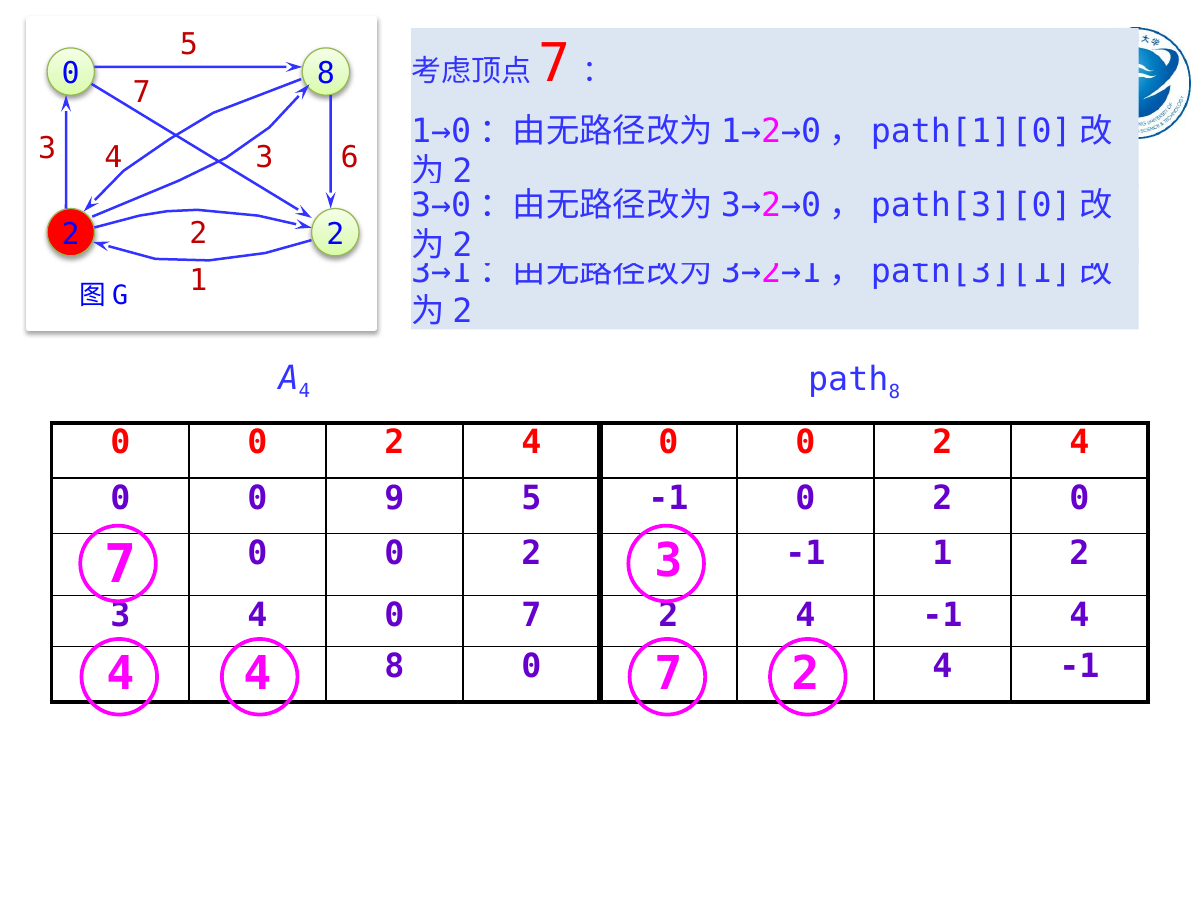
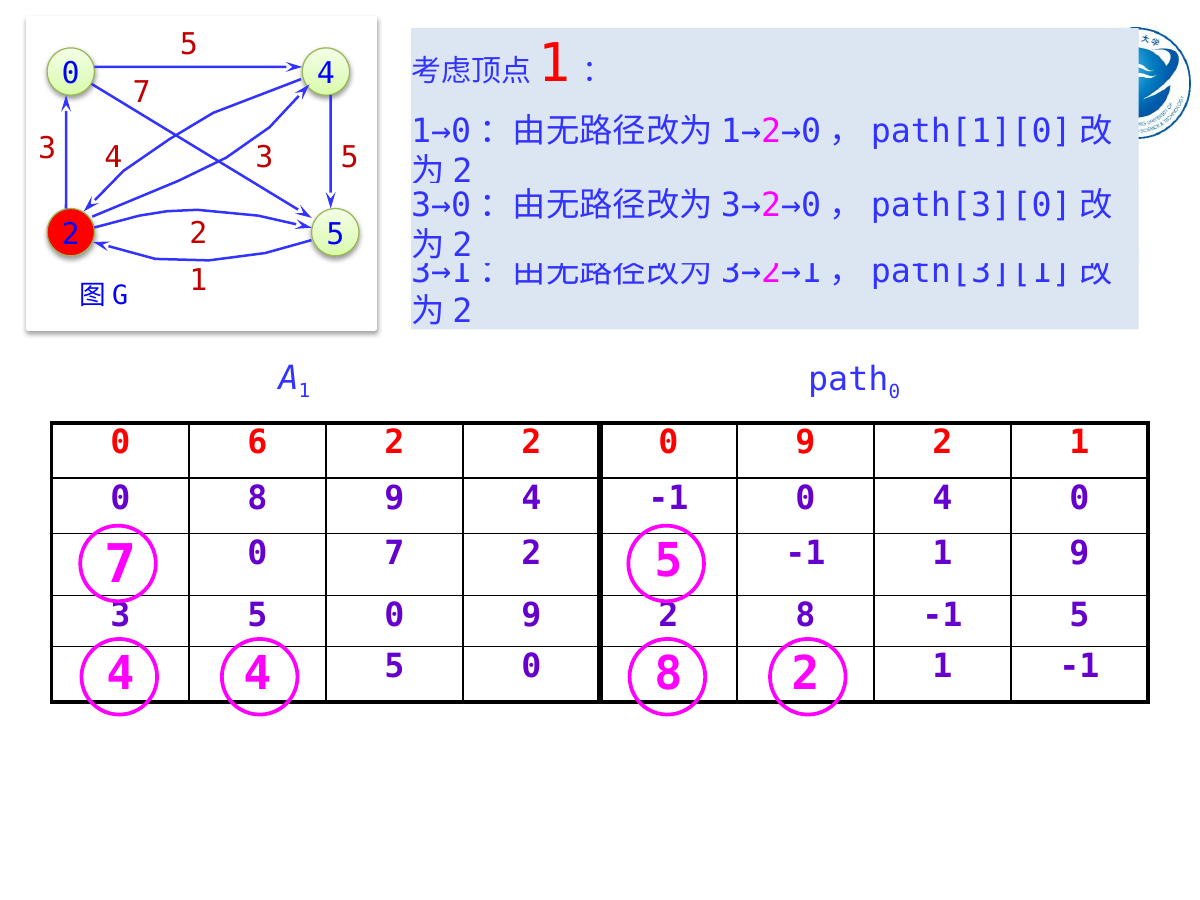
7 at (554, 64): 7 -> 1
8 at (326, 74): 8 -> 4
6 at (350, 158): 6 -> 5
2 at (335, 234): 2 -> 5
4 at (305, 392): 4 -> 1
8 at (894, 392): 8 -> 0
0 at (258, 443): 0 -> 6
4 at (531, 443): 4 -> 2
0 at (806, 443): 0 -> 9
4 at (1079, 443): 4 -> 1
0 at (258, 498): 0 -> 8
9 5: 5 -> 4
-1 0 2: 2 -> 4
7 0 0: 0 -> 7
3 at (668, 561): 3 -> 5
-1 1 2: 2 -> 9
4 at (258, 616): 4 -> 5
7 at (531, 616): 7 -> 9
4 at (806, 616): 4 -> 8
-1 4: 4 -> 5
4 8: 8 -> 5
7 at (668, 675): 7 -> 8
4 at (942, 667): 4 -> 1
